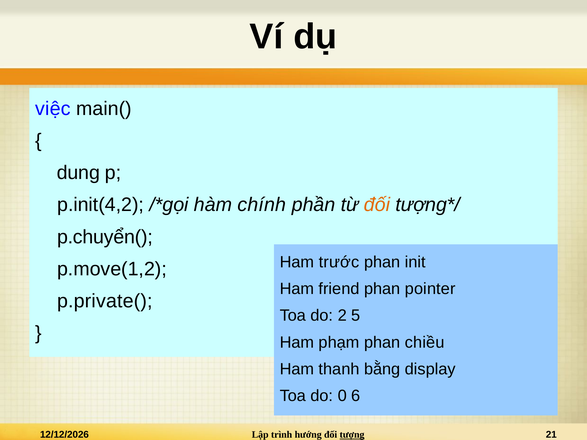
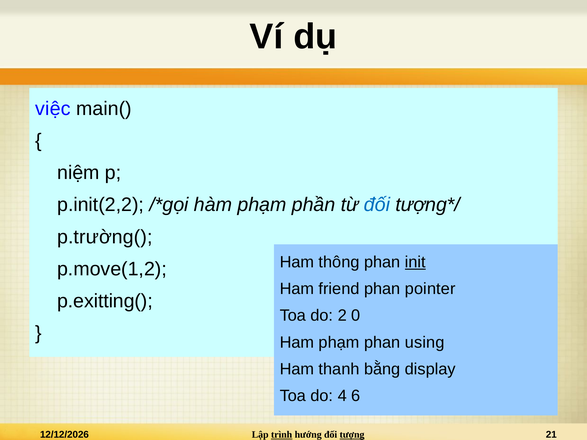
dung: dung -> niệm
p.init(4,2: p.init(4,2 -> p.init(2,2
hàm chính: chính -> phạm
đối at (377, 205) colour: orange -> blue
p.chuyển(: p.chuyển( -> p.trường(
trước: trước -> thông
init underline: none -> present
p.private(: p.private( -> p.exitting(
5: 5 -> 0
chiều: chiều -> using
0: 0 -> 4
trình underline: none -> present
